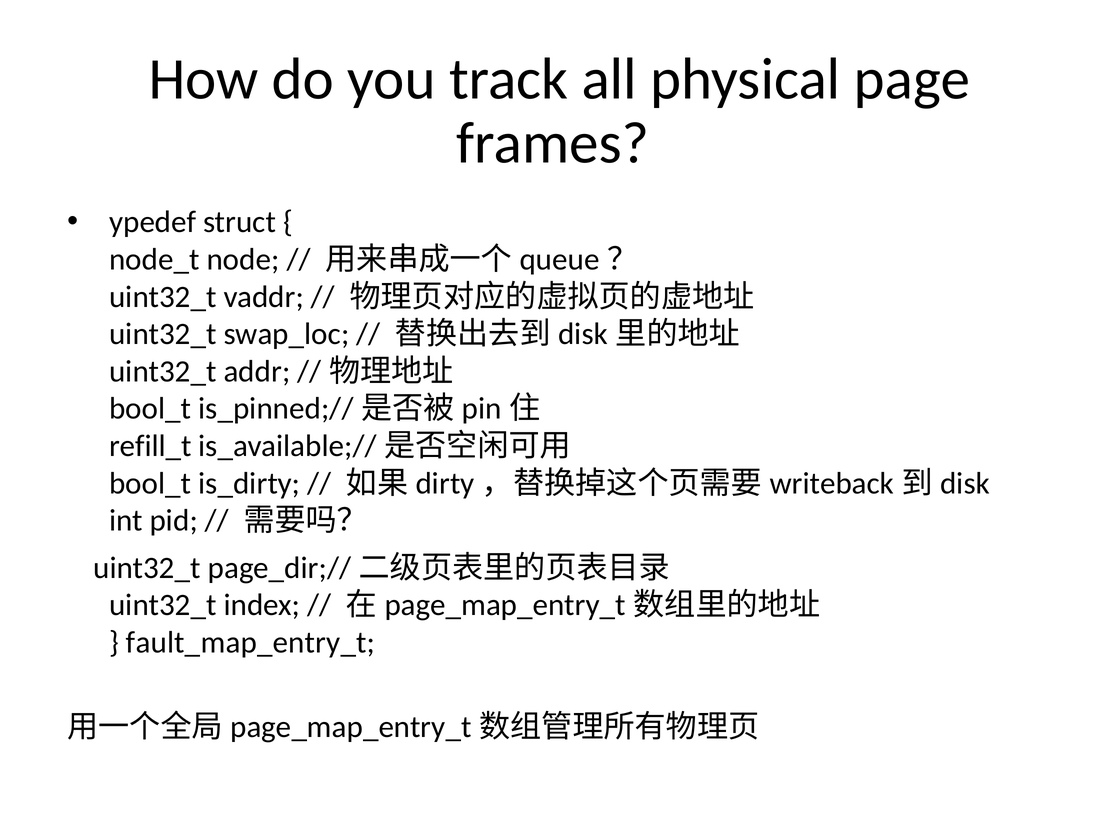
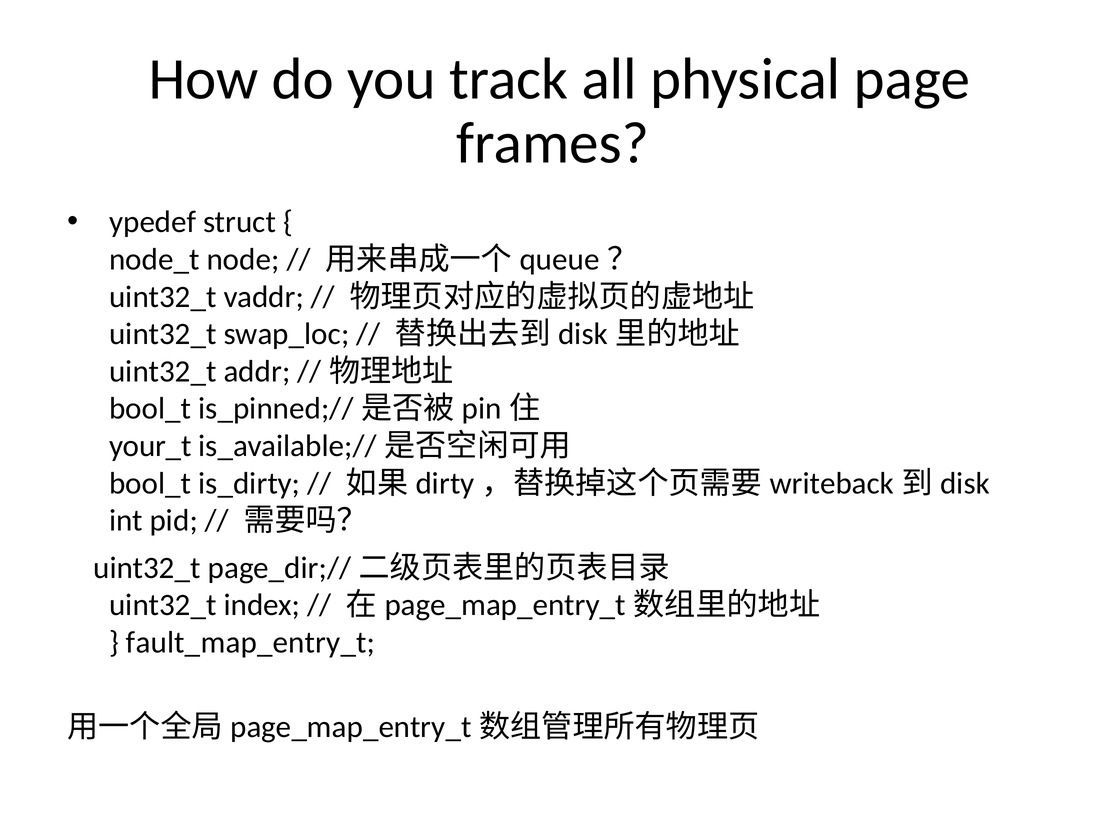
refill_t: refill_t -> your_t
